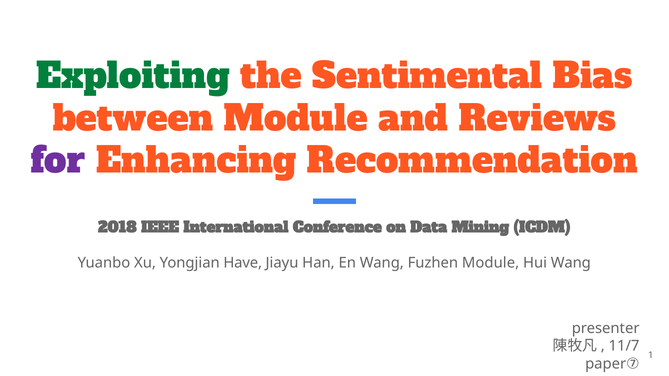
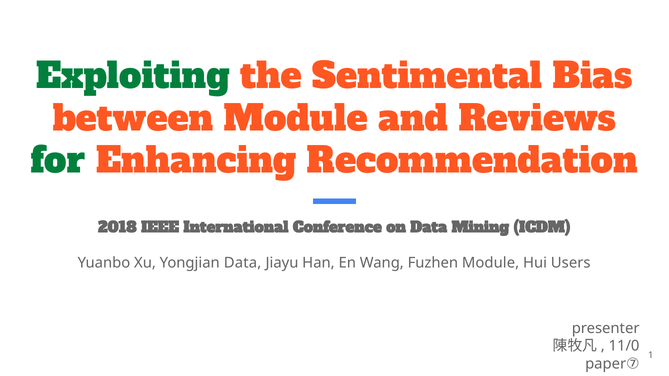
for colour: purple -> green
Yongjian Have: Have -> Data
Hui Wang: Wang -> Users
11/7: 11/7 -> 11/0
